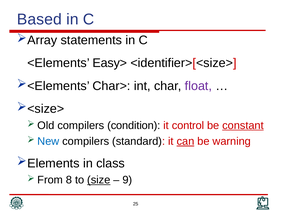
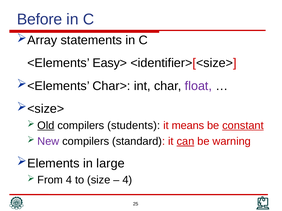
Based: Based -> Before
Old underline: none -> present
condition: condition -> students
control: control -> means
New colour: blue -> purple
class: class -> large
From 8: 8 -> 4
size underline: present -> none
9 at (127, 180): 9 -> 4
